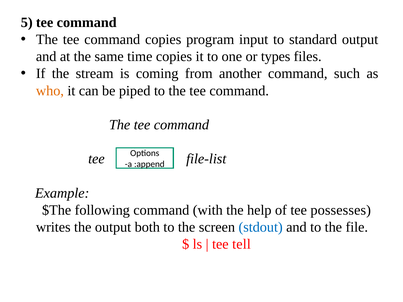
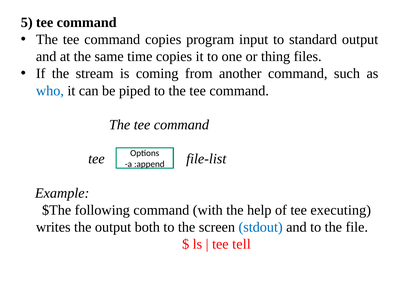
types: types -> thing
who colour: orange -> blue
possesses: possesses -> executing
